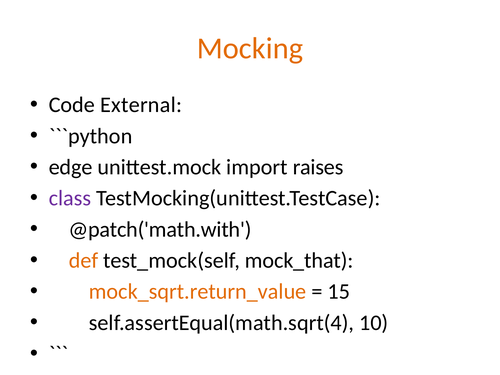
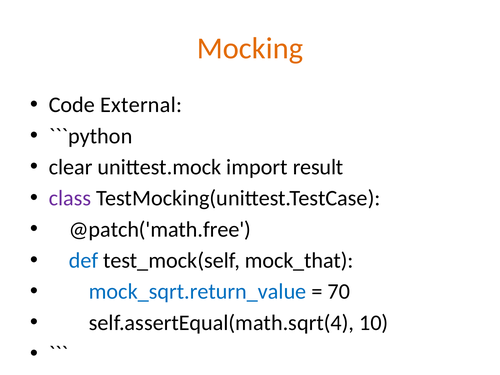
edge: edge -> clear
raises: raises -> result
@patch('math.with: @patch('math.with -> @patch('math.free
def colour: orange -> blue
mock_sqrt.return_value colour: orange -> blue
15: 15 -> 70
